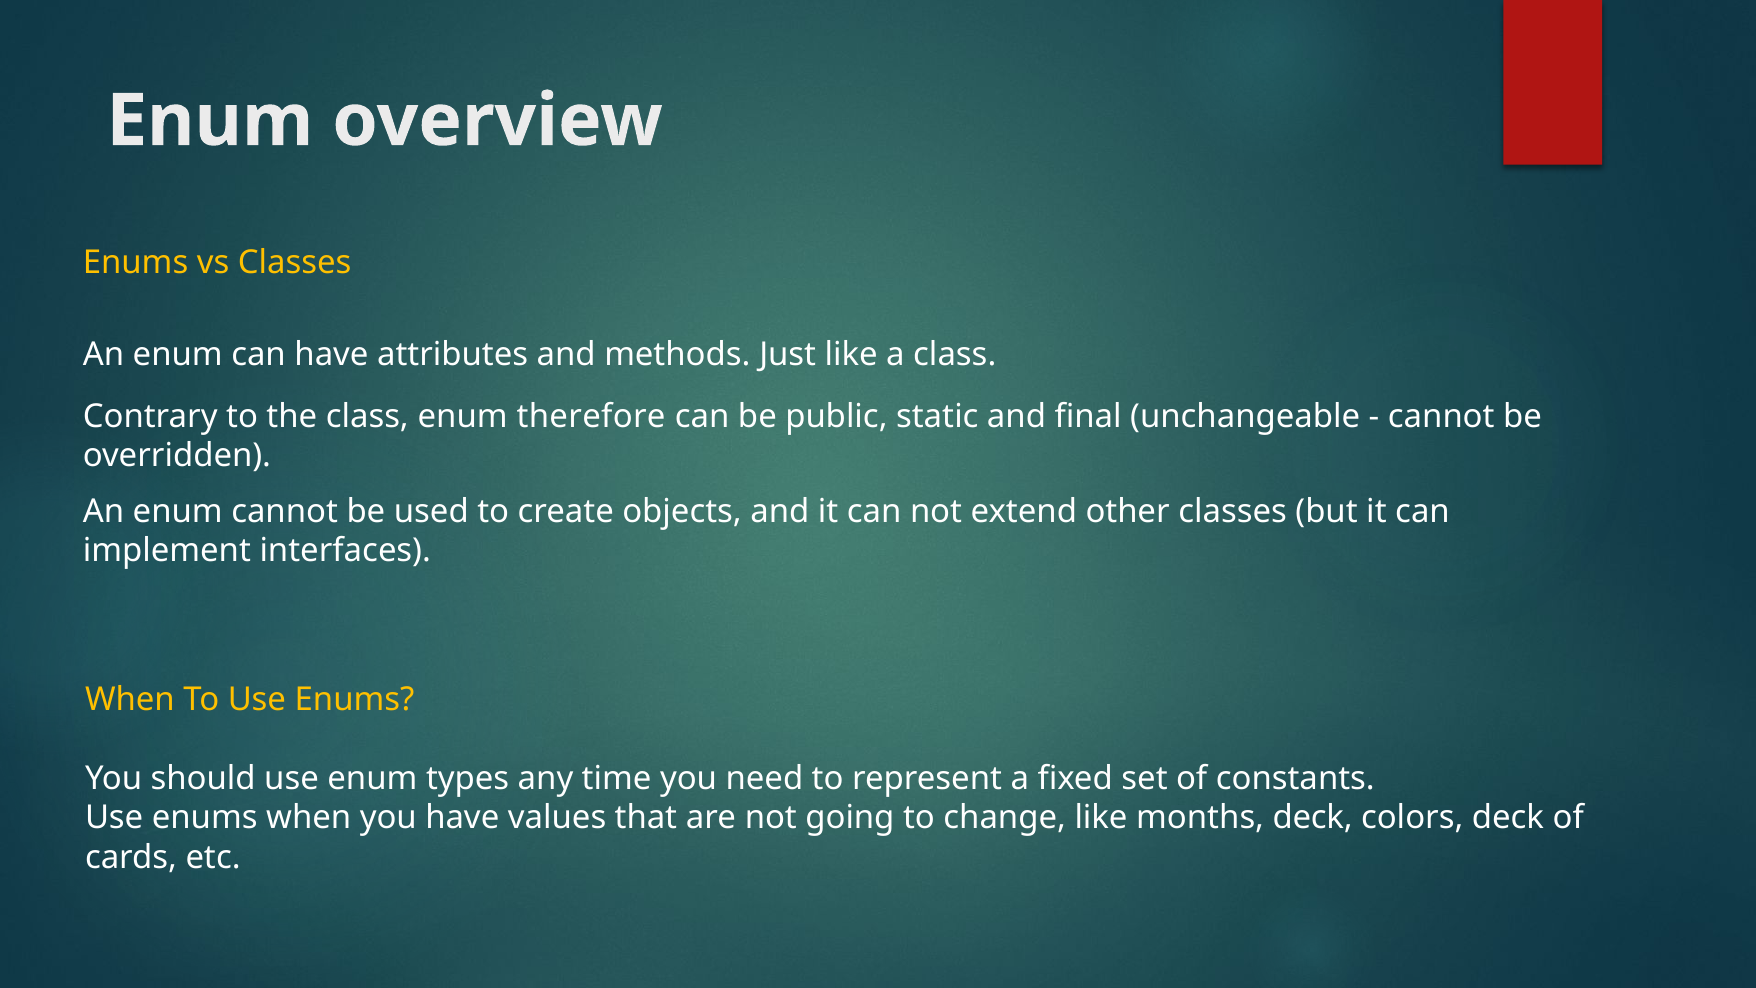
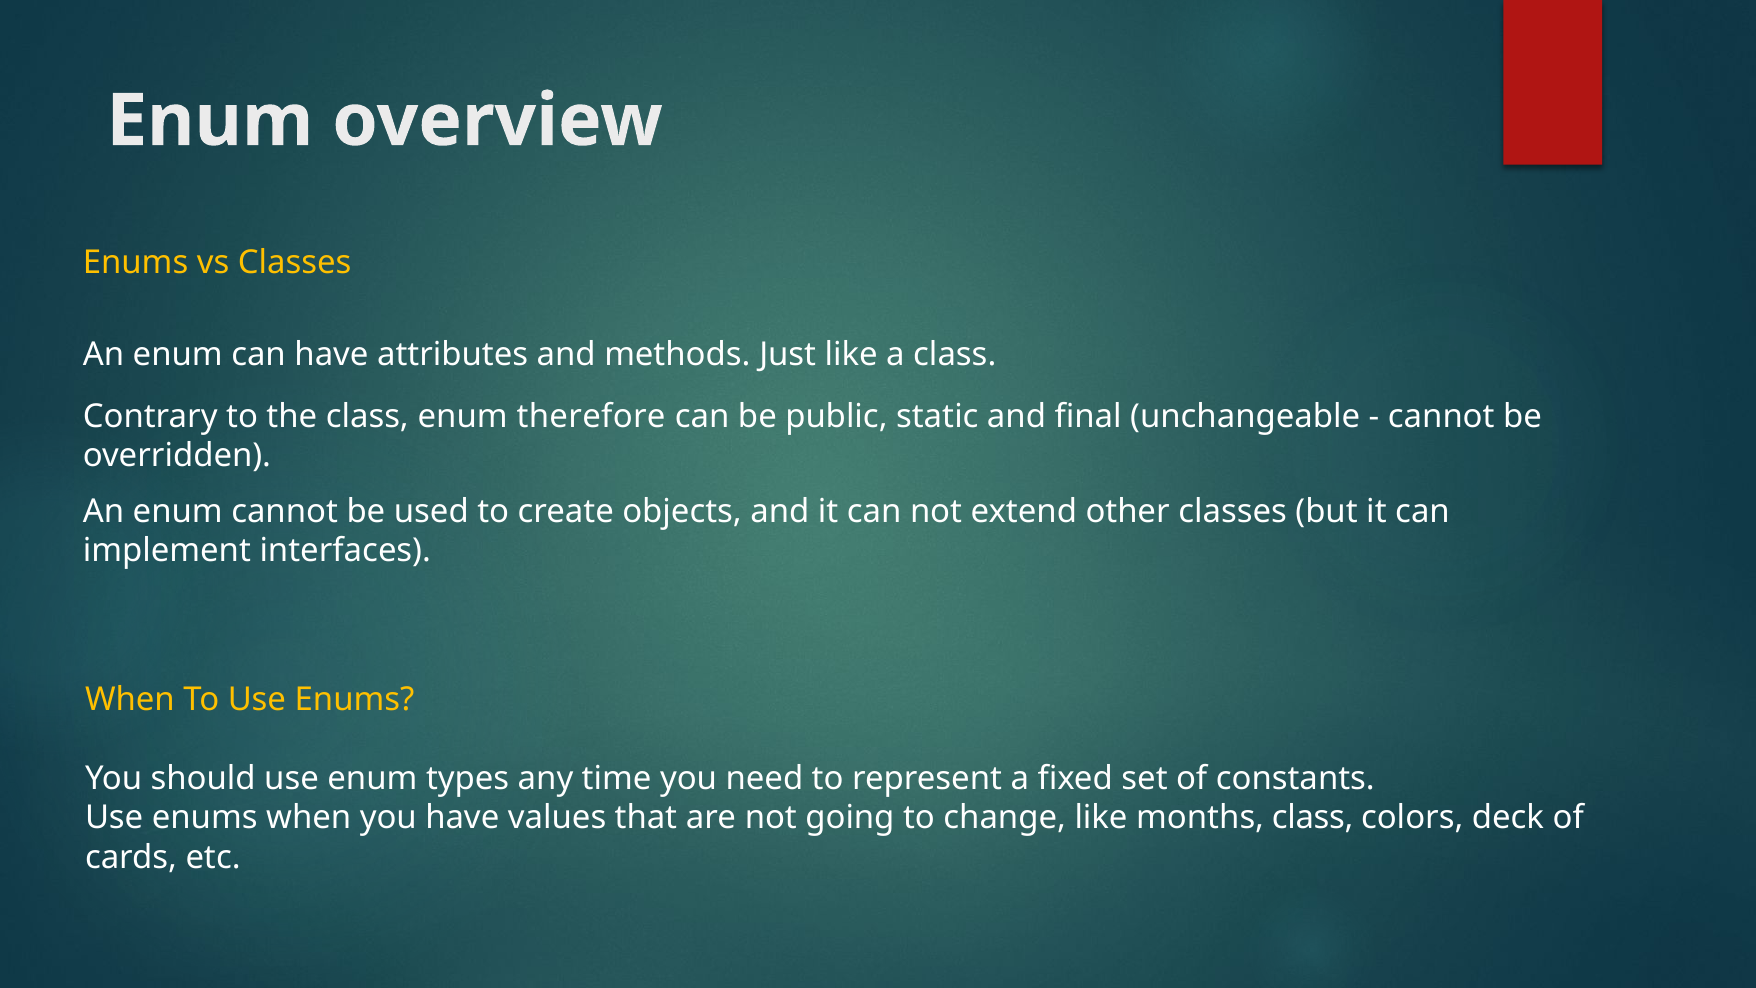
months deck: deck -> class
